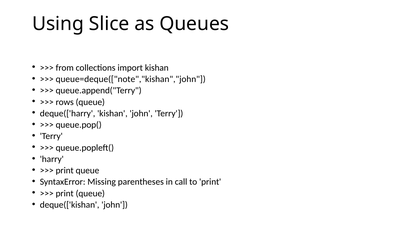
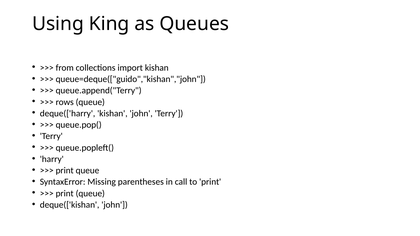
Slice: Slice -> King
queue=deque(["note","kishan","john: queue=deque(["note","kishan","john -> queue=deque(["guido","kishan","john
